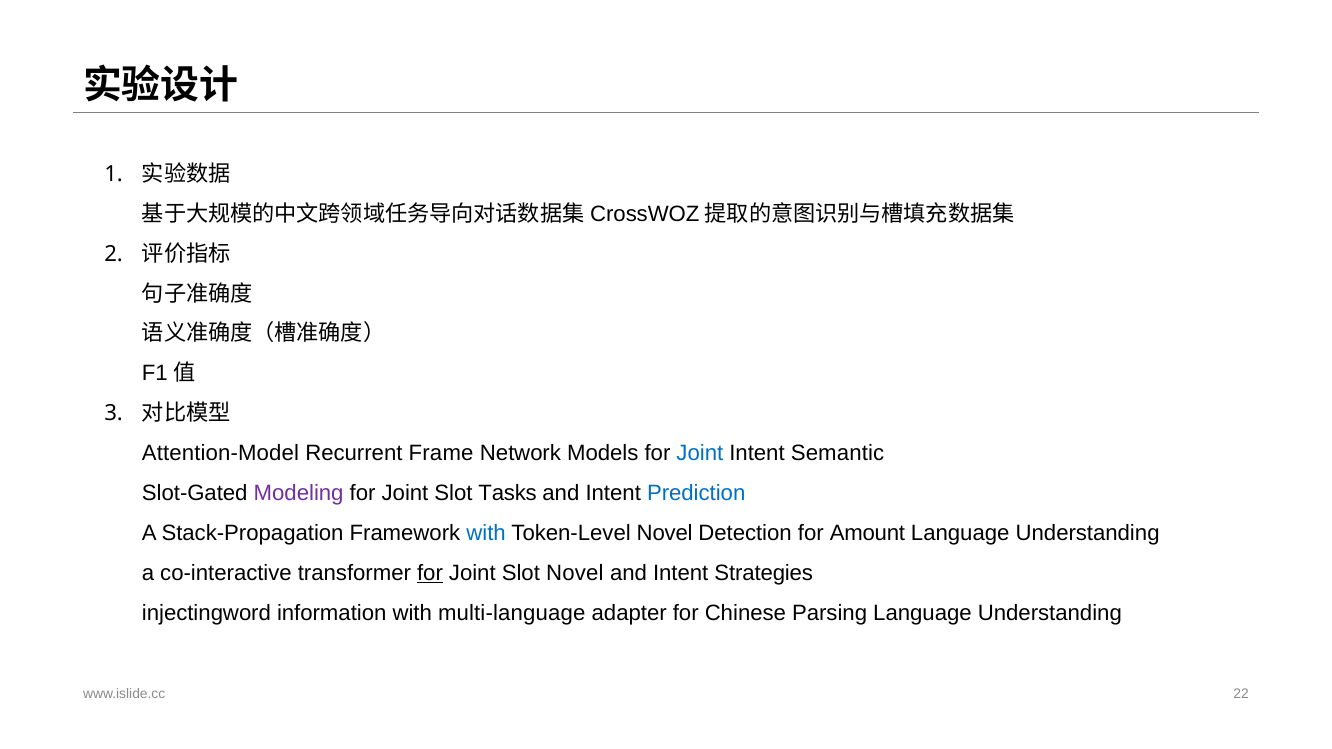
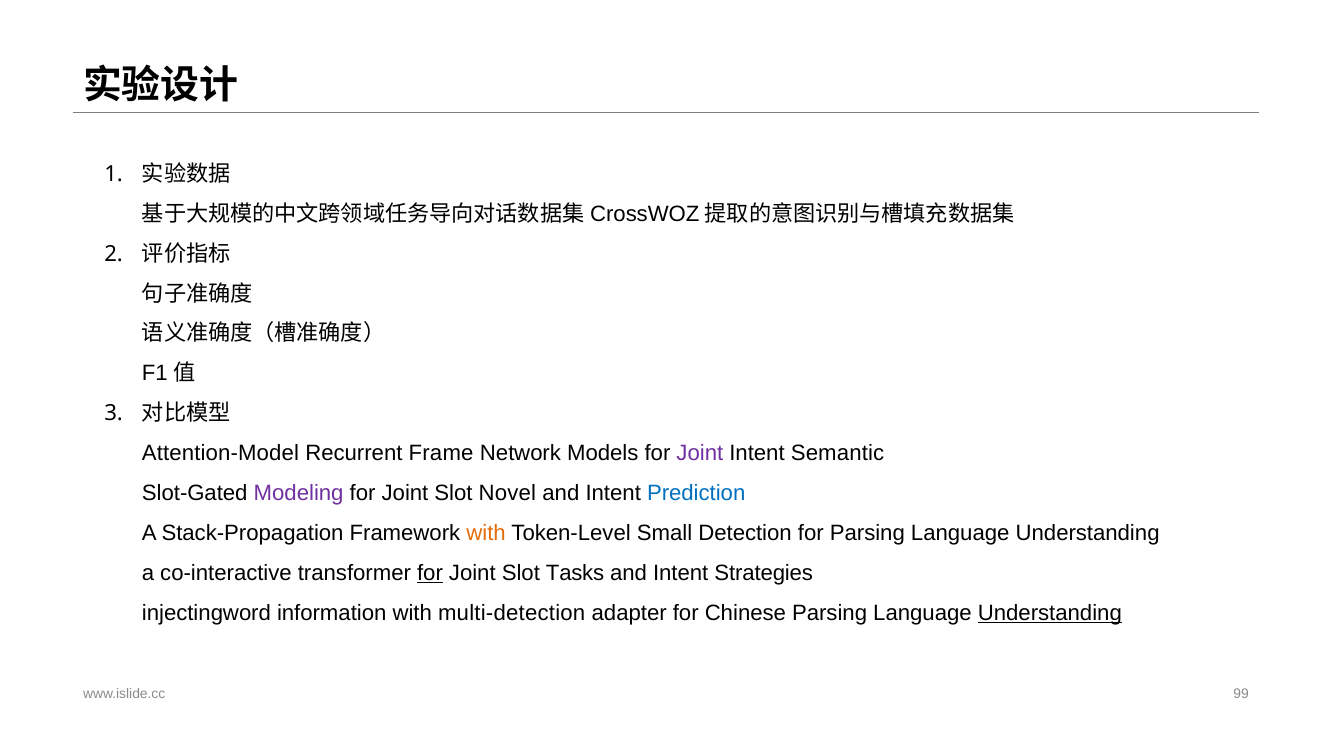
Joint at (700, 453) colour: blue -> purple
Tasks: Tasks -> Novel
with at (486, 533) colour: blue -> orange
Token-Level Novel: Novel -> Small
for Amount: Amount -> Parsing
Slot Novel: Novel -> Tasks
multi-language: multi-language -> multi-detection
Understanding at (1050, 613) underline: none -> present
22: 22 -> 99
